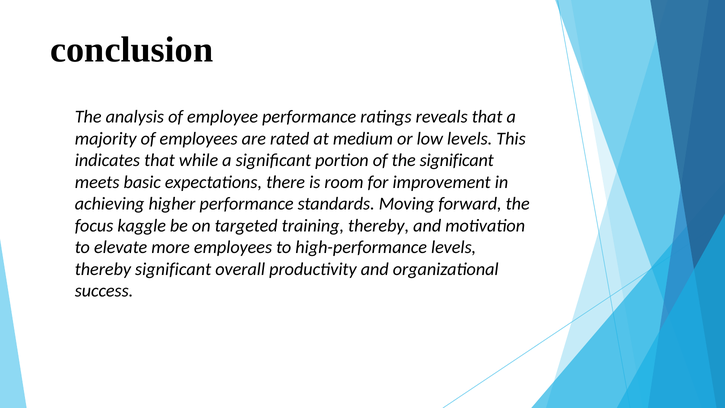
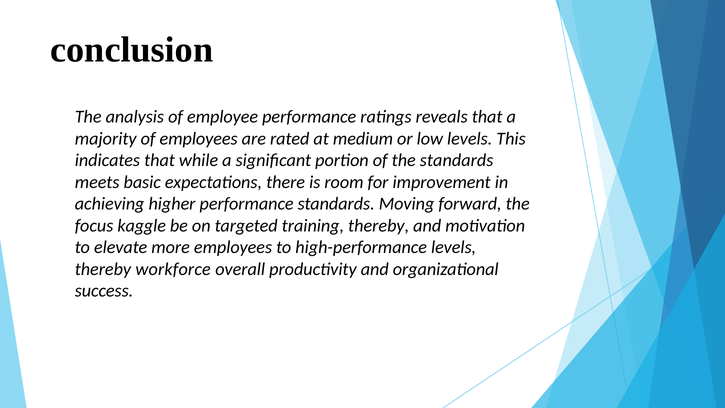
the significant: significant -> standards
thereby significant: significant -> workforce
